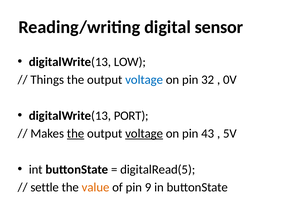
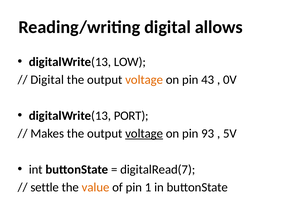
sensor: sensor -> allows
Things at (47, 80): Things -> Digital
voltage at (144, 80) colour: blue -> orange
32: 32 -> 43
the at (76, 134) underline: present -> none
43: 43 -> 93
digitalRead(5: digitalRead(5 -> digitalRead(7
9: 9 -> 1
